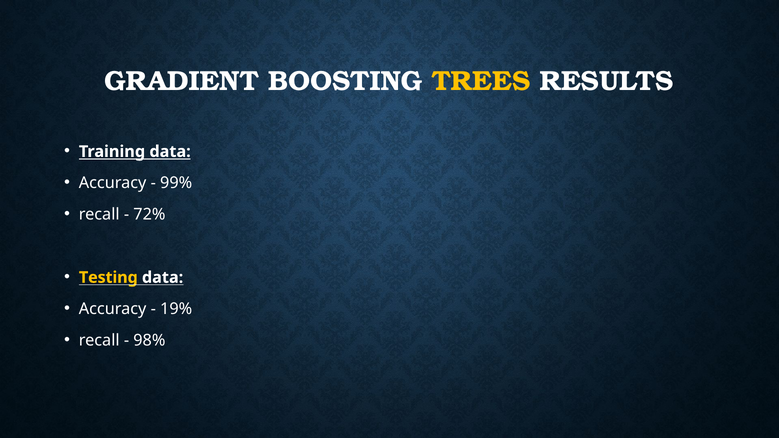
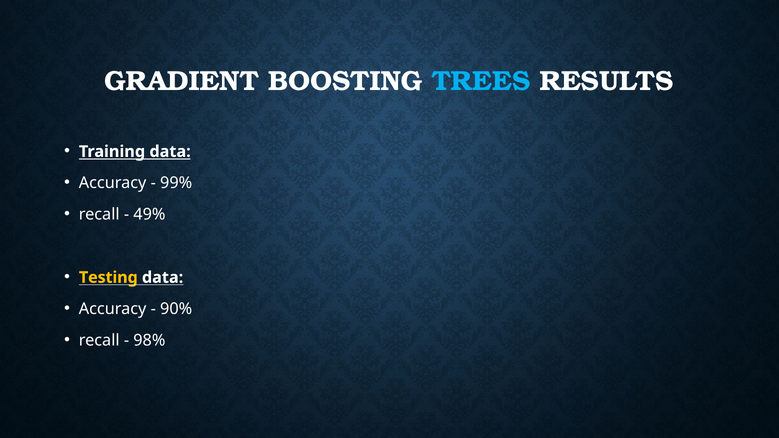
TREES colour: yellow -> light blue
72%: 72% -> 49%
19%: 19% -> 90%
